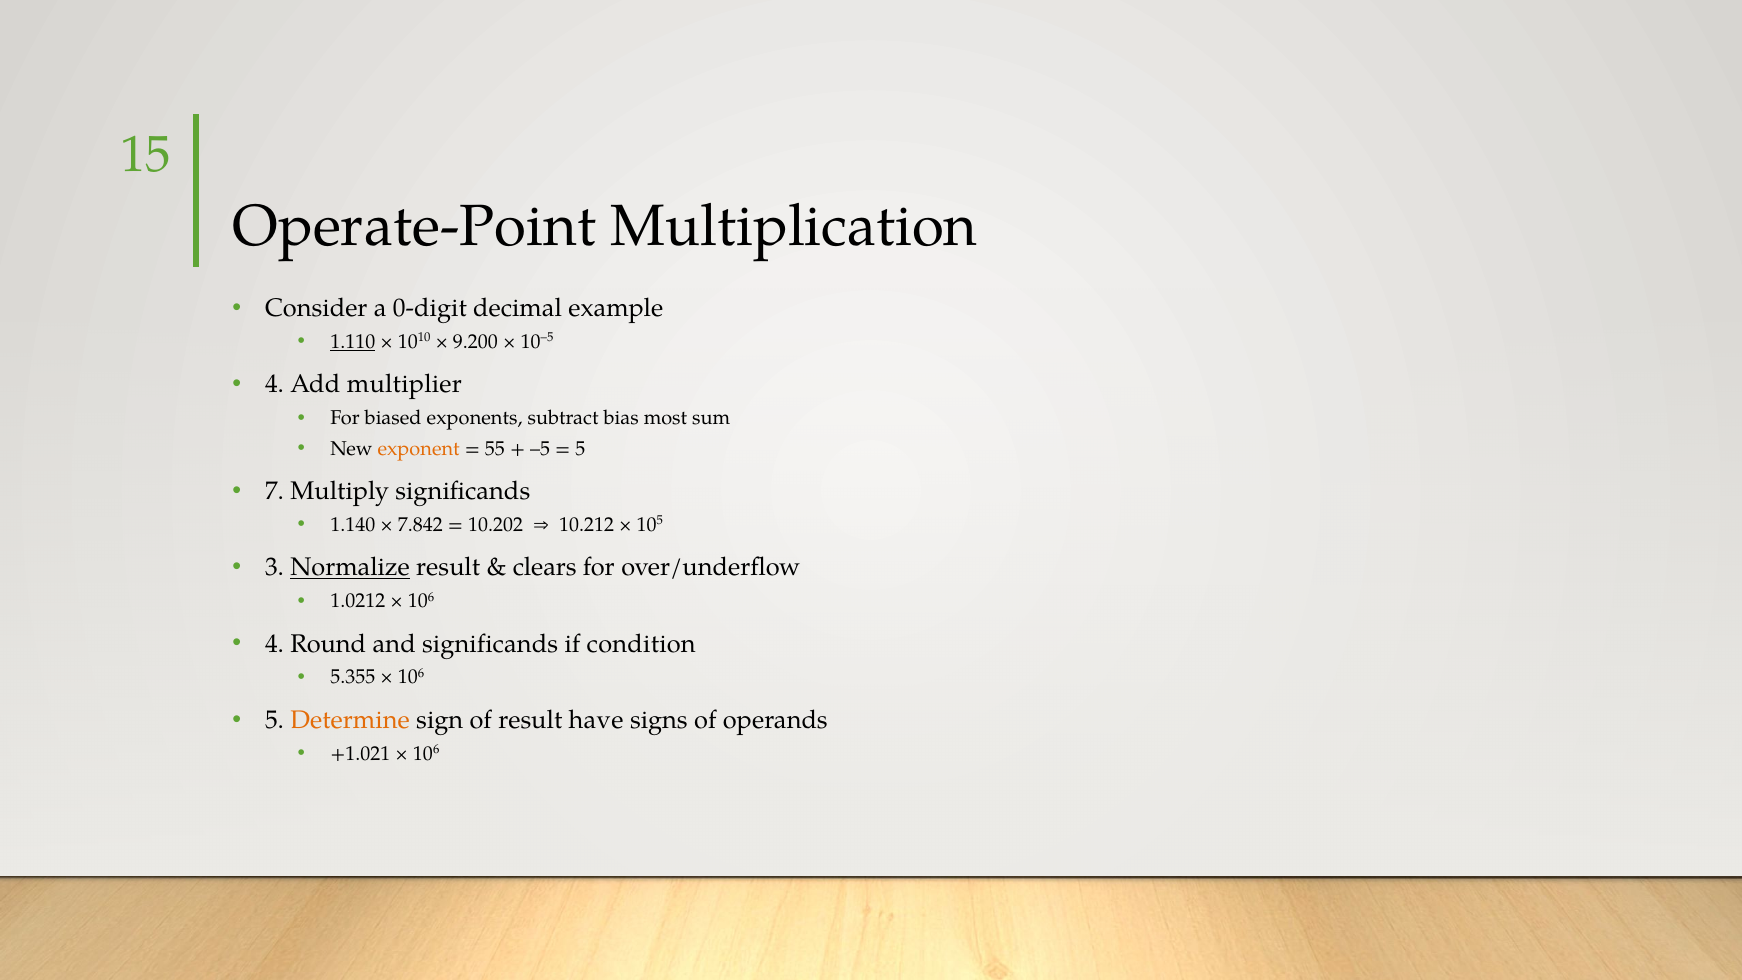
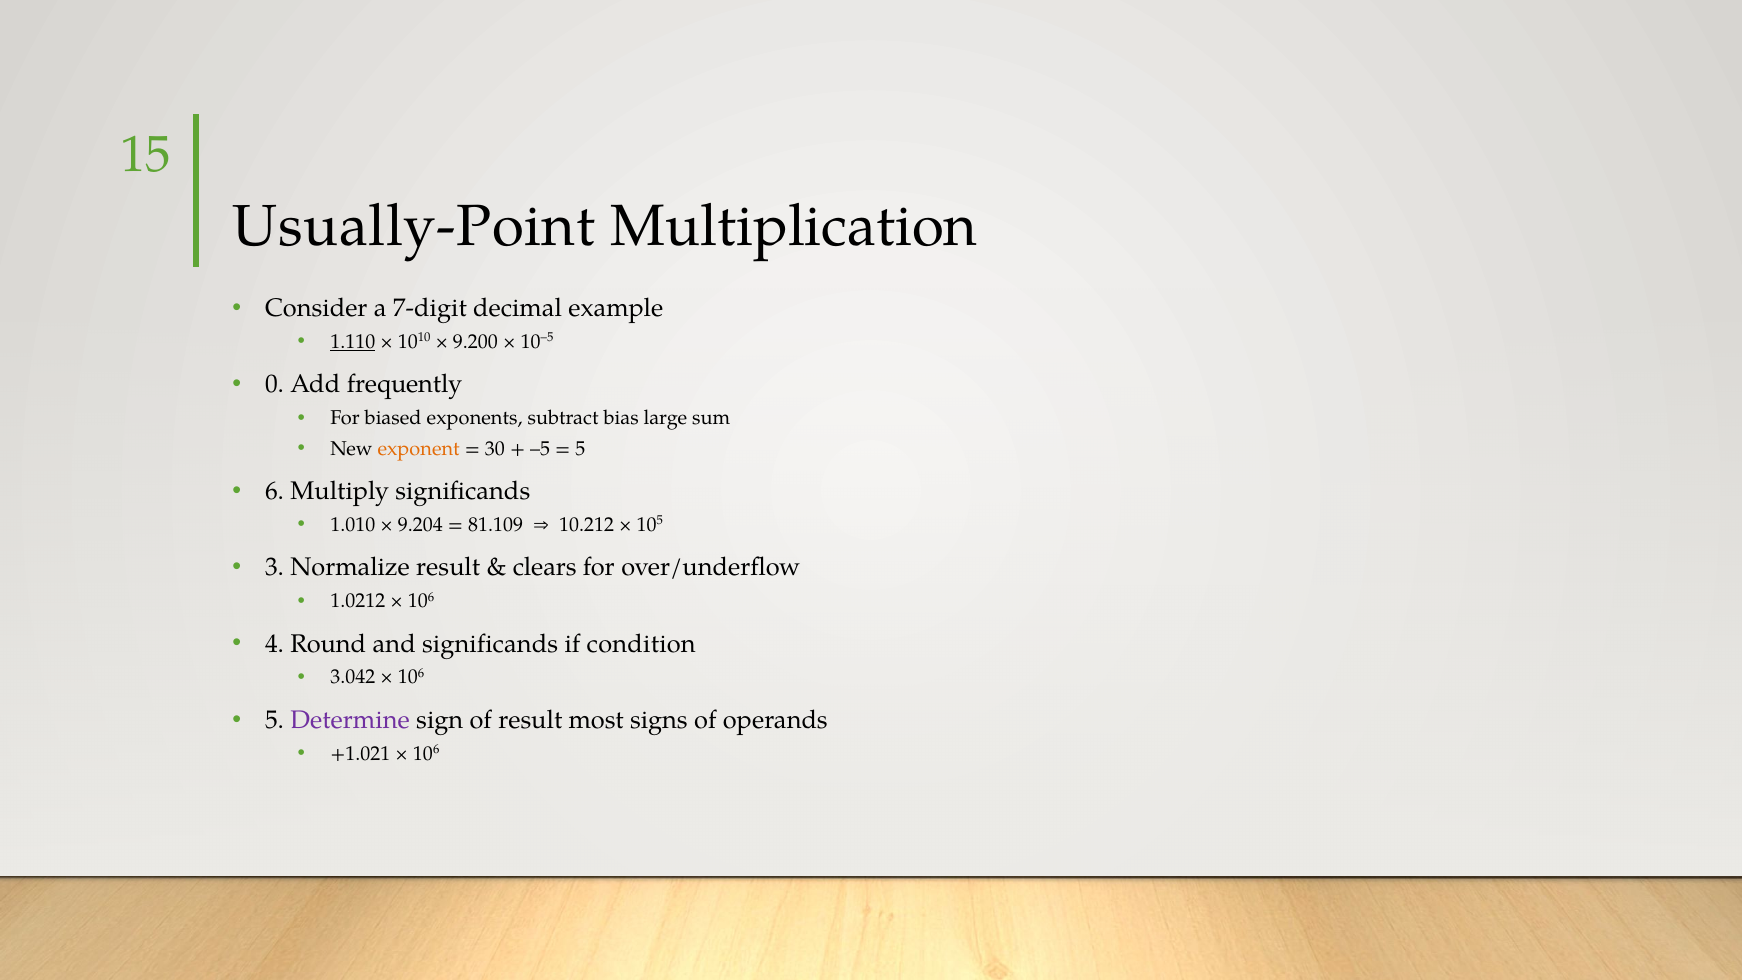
Operate-Point: Operate-Point -> Usually-Point
0-digit: 0-digit -> 7-digit
4 at (275, 384): 4 -> 0
multiplier: multiplier -> frequently
most: most -> large
55: 55 -> 30
7: 7 -> 6
1.140: 1.140 -> 1.010
7.842: 7.842 -> 9.204
10.202: 10.202 -> 81.109
Normalize underline: present -> none
5.355: 5.355 -> 3.042
Determine colour: orange -> purple
have: have -> most
